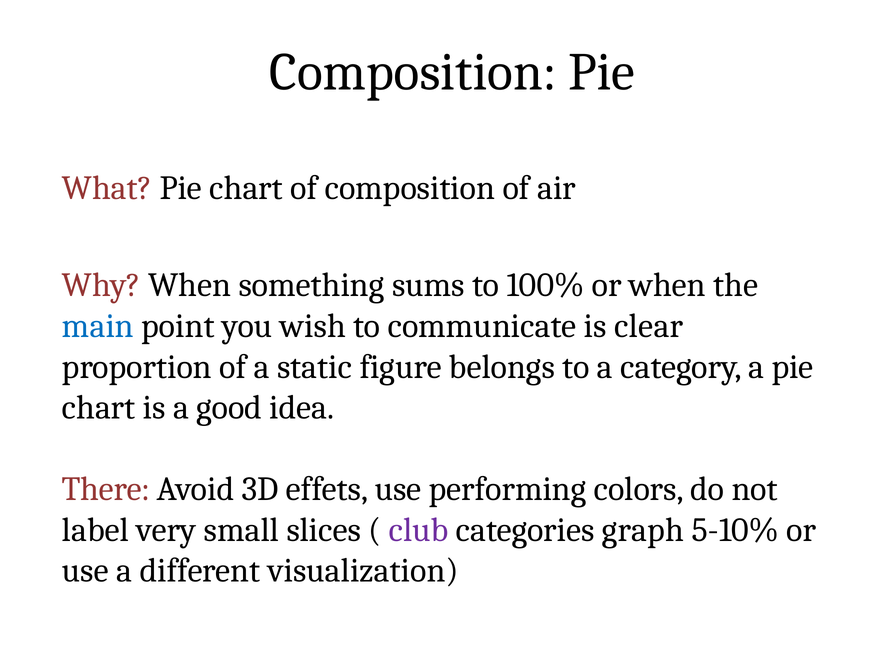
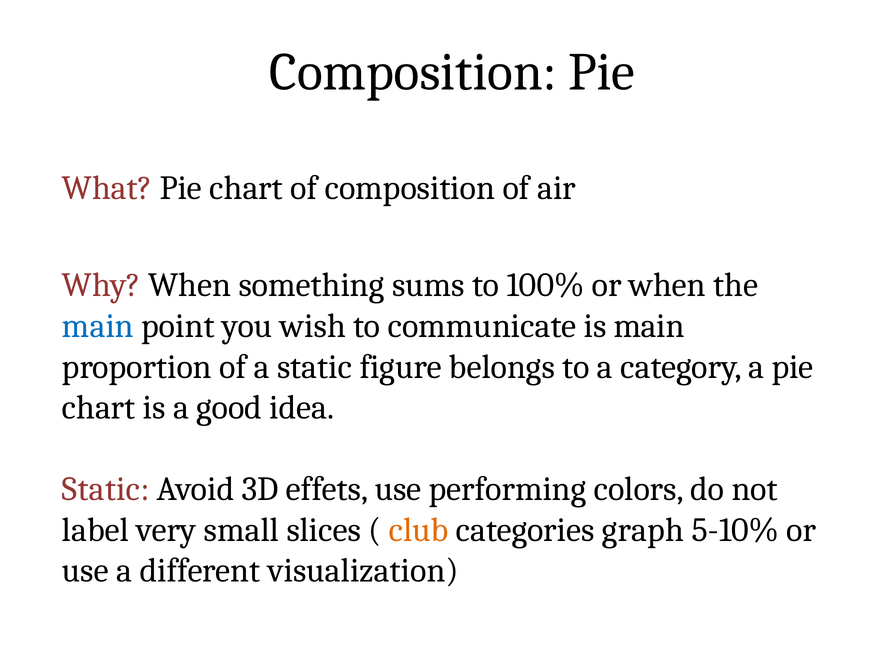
is clear: clear -> main
There at (106, 490): There -> Static
club colour: purple -> orange
